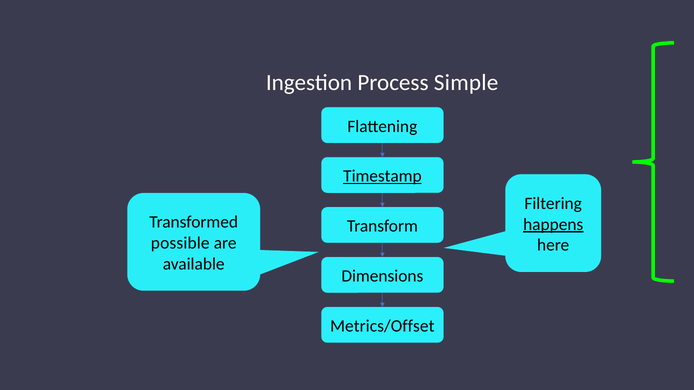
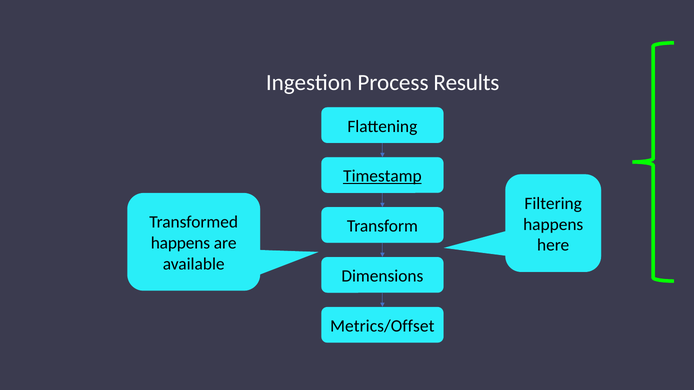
Simple: Simple -> Results
happens at (553, 225) underline: present -> none
possible at (180, 243): possible -> happens
